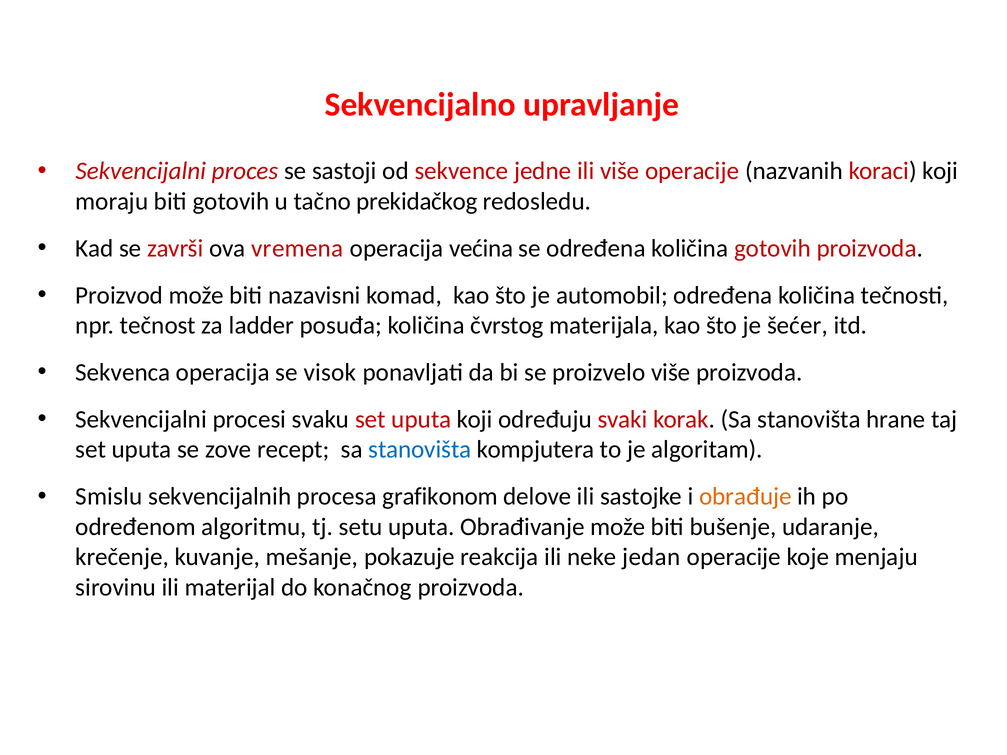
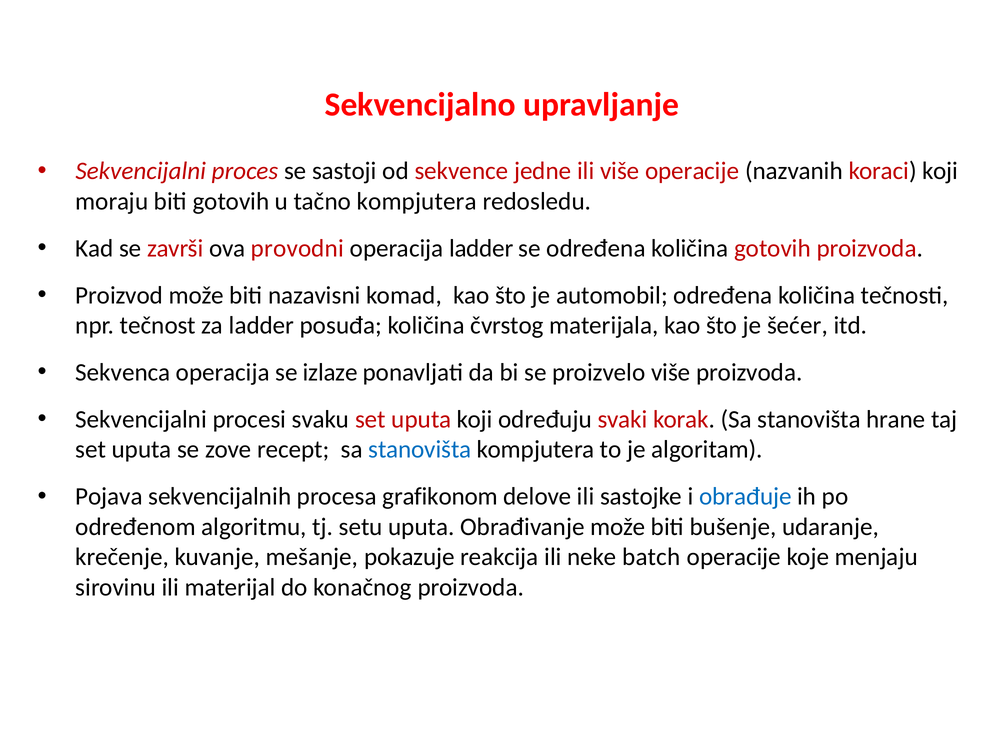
tačno prekidačkog: prekidačkog -> kompjutera
vremena: vremena -> provodni
operacija većina: većina -> ladder
visok: visok -> izlaze
Smislu: Smislu -> Pojava
obrađuje colour: orange -> blue
jedan: jedan -> batch
